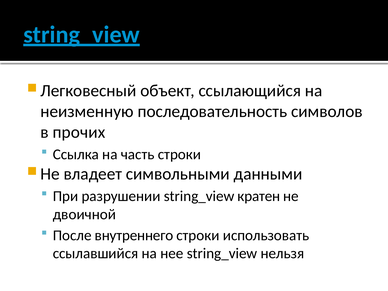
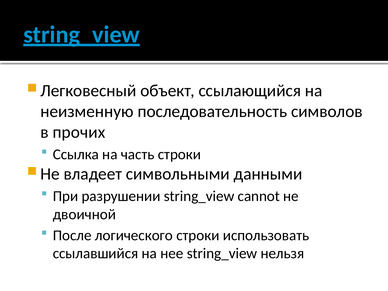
кратен: кратен -> cannot
внутреннего: внутреннего -> логического
